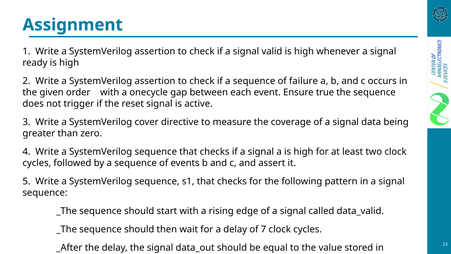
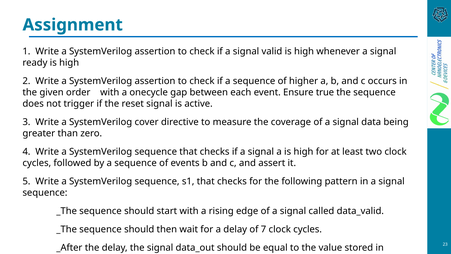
failure: failure -> higher
